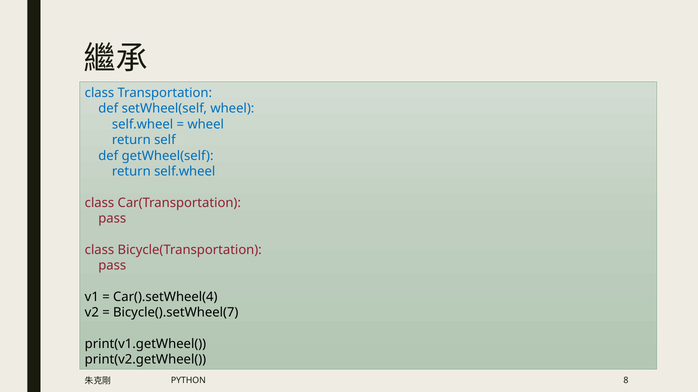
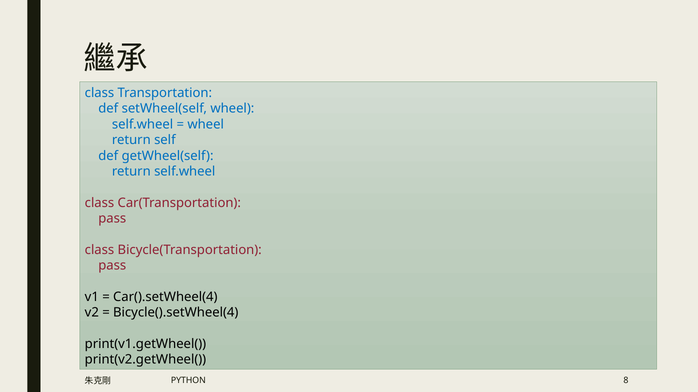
Bicycle().setWheel(7: Bicycle().setWheel(7 -> Bicycle().setWheel(4
